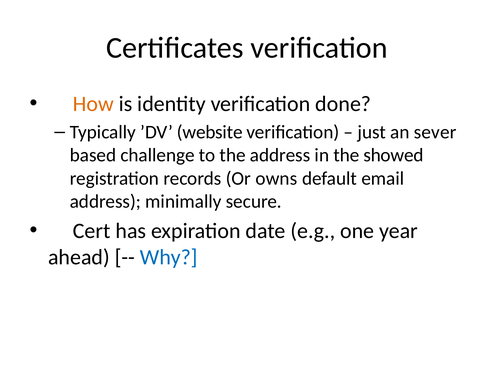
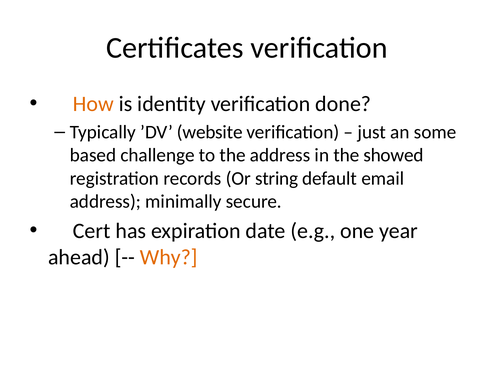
sever: sever -> some
owns: owns -> string
Why colour: blue -> orange
